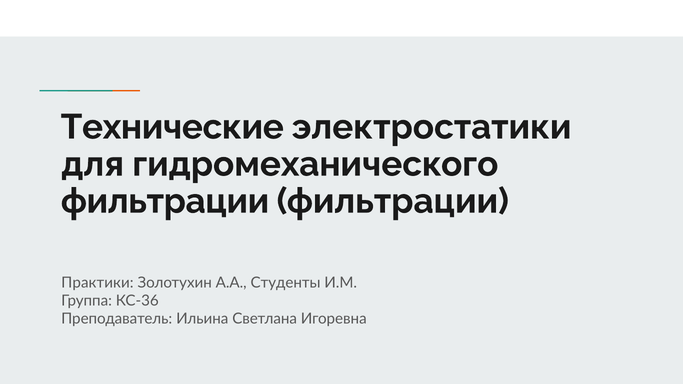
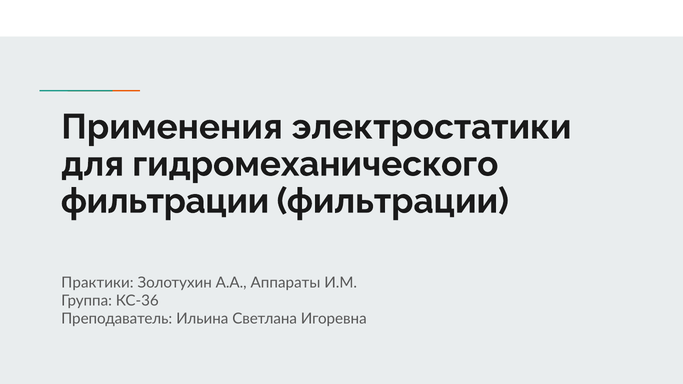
Технические: Технические -> Применения
Студенты: Студенты -> Аппараты
